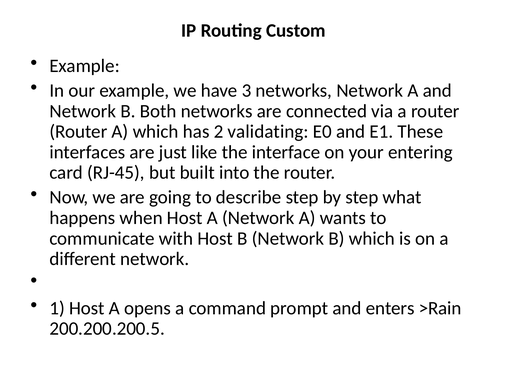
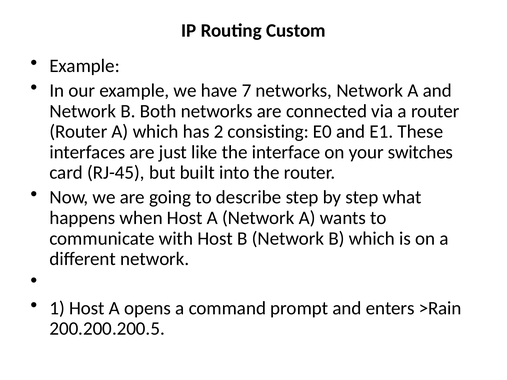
3: 3 -> 7
validating: validating -> consisting
entering: entering -> switches
